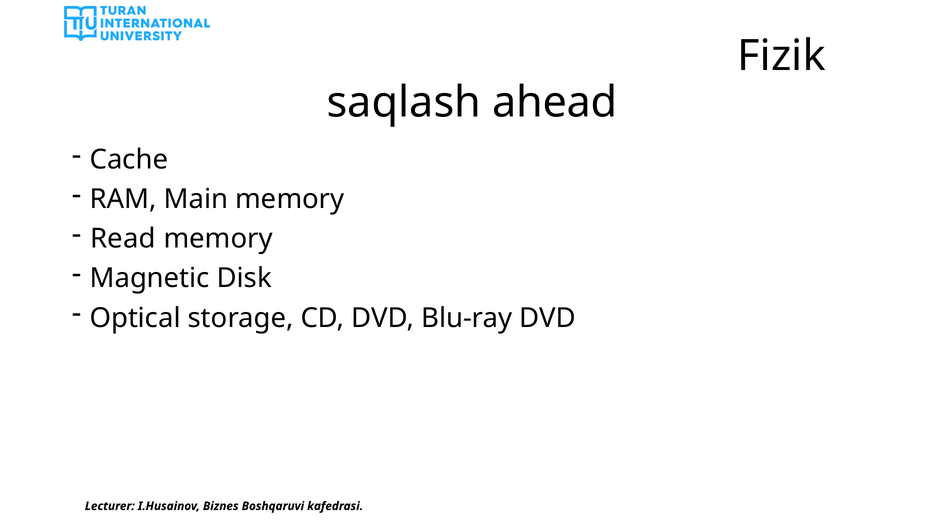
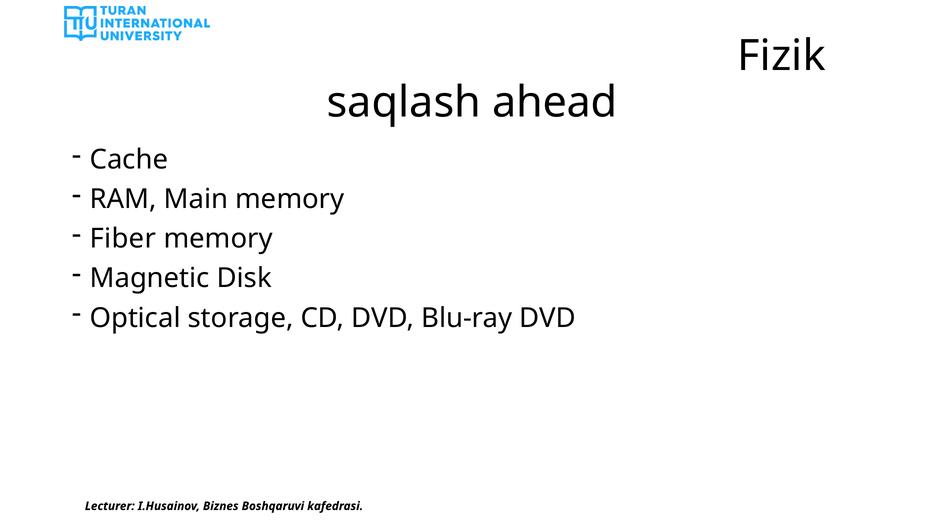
Read: Read -> Fiber
